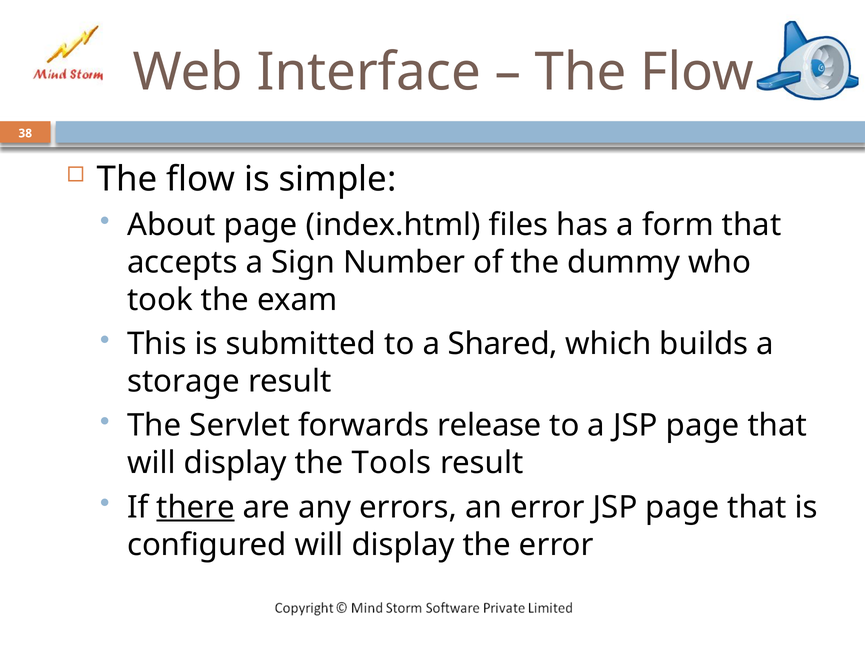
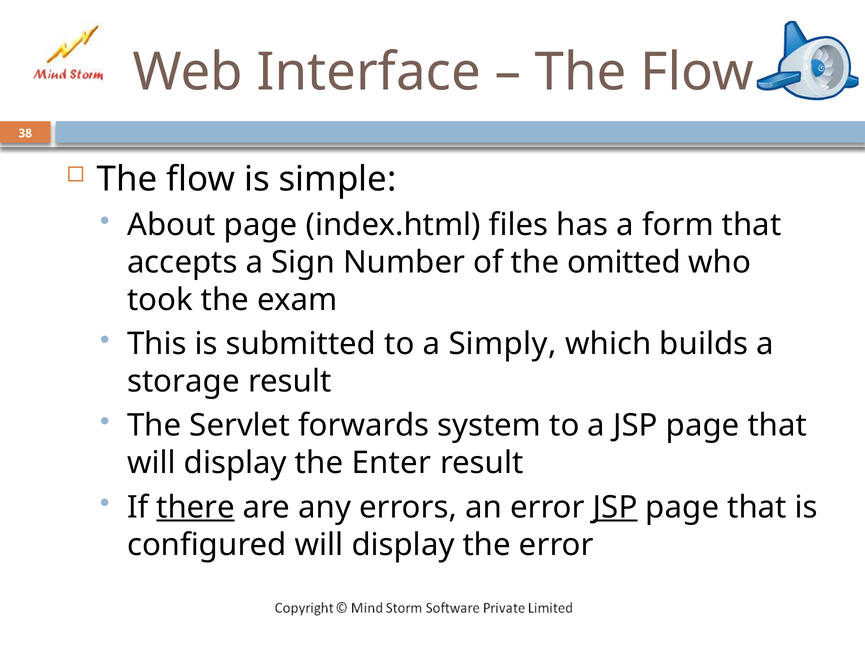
dummy: dummy -> omitted
Shared: Shared -> Simply
release: release -> system
Tools: Tools -> Enter
JSP at (615, 507) underline: none -> present
